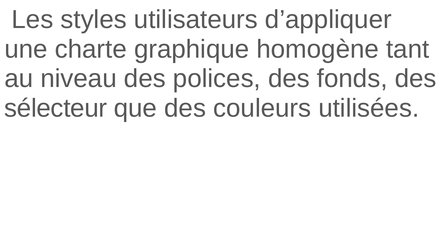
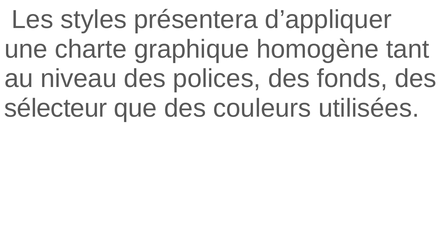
utilisateurs: utilisateurs -> présentera
